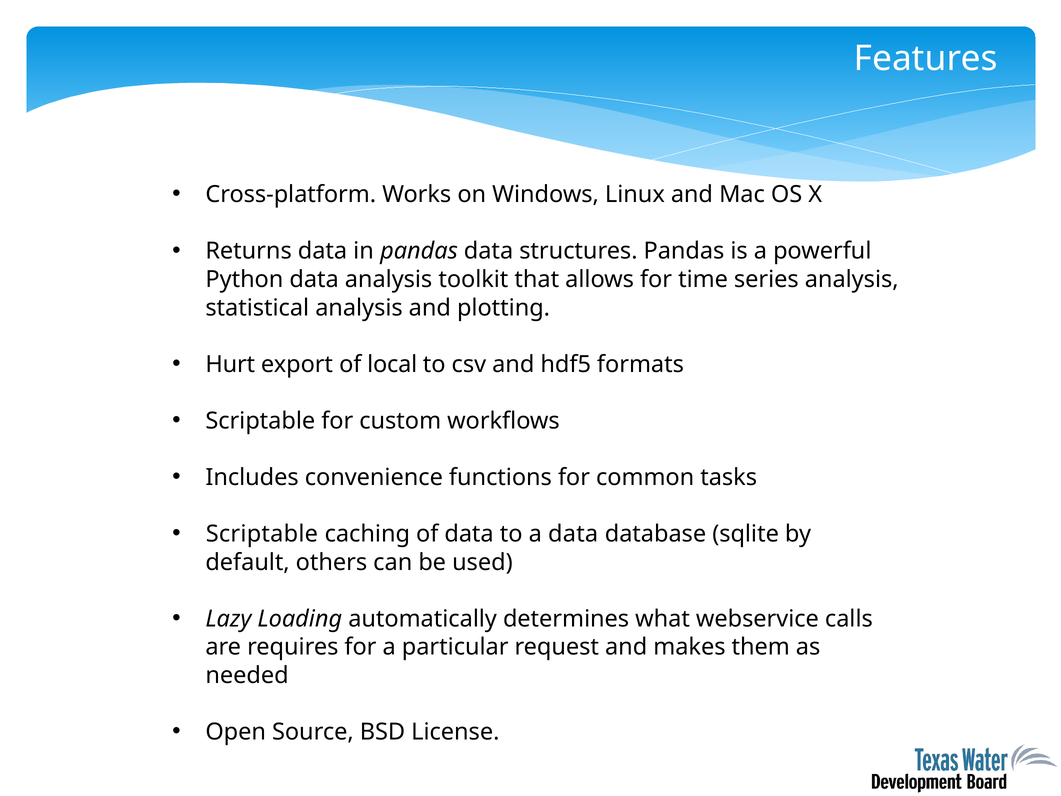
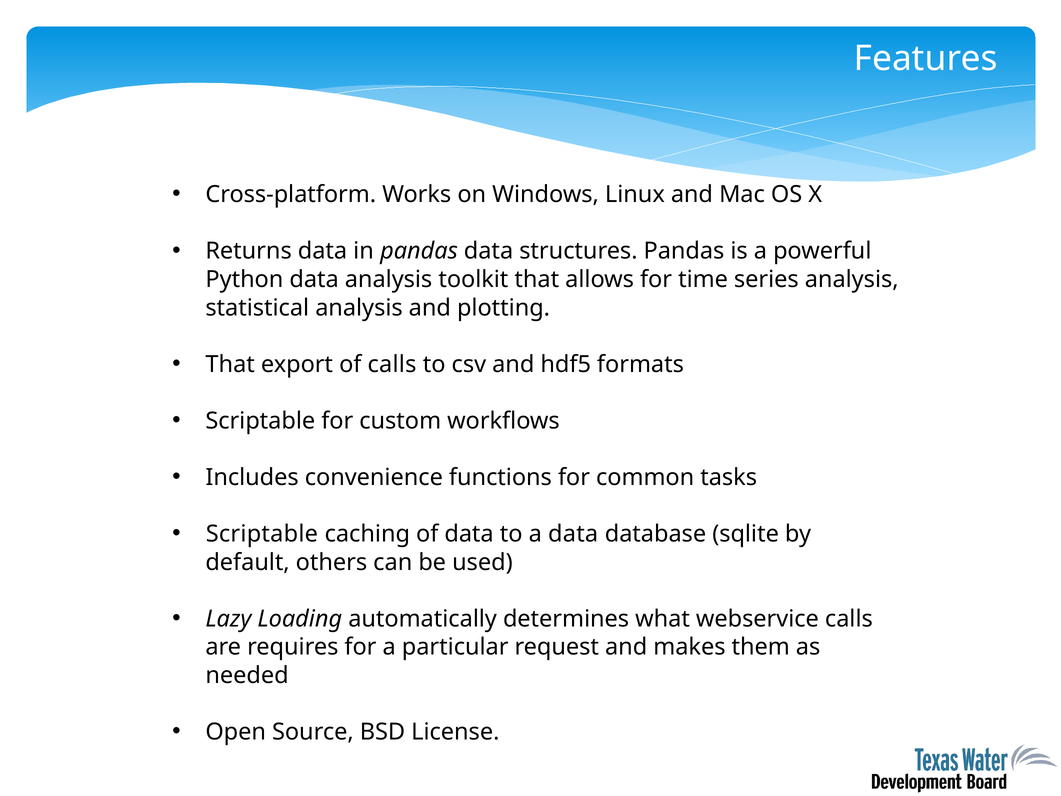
Hurt at (230, 364): Hurt -> That
of local: local -> calls
